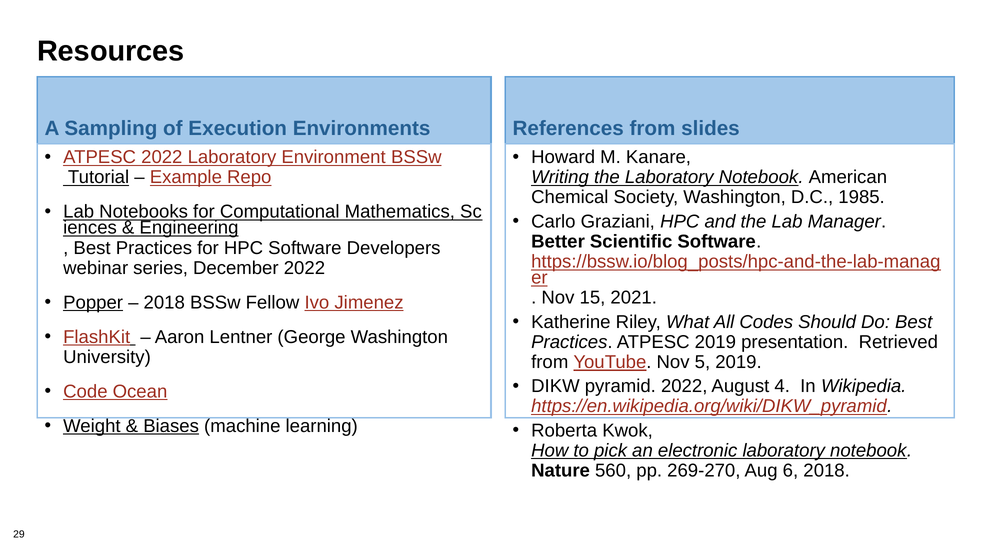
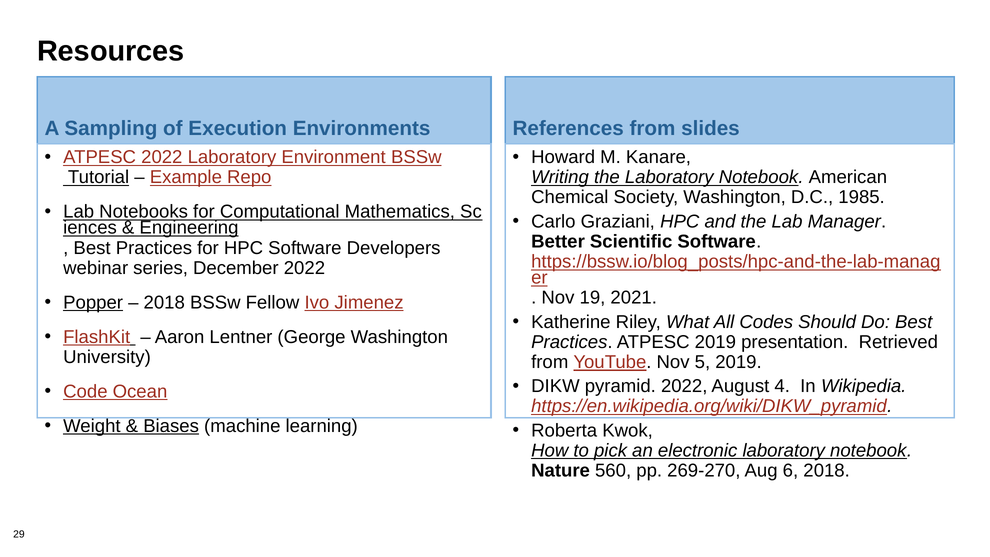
15: 15 -> 19
